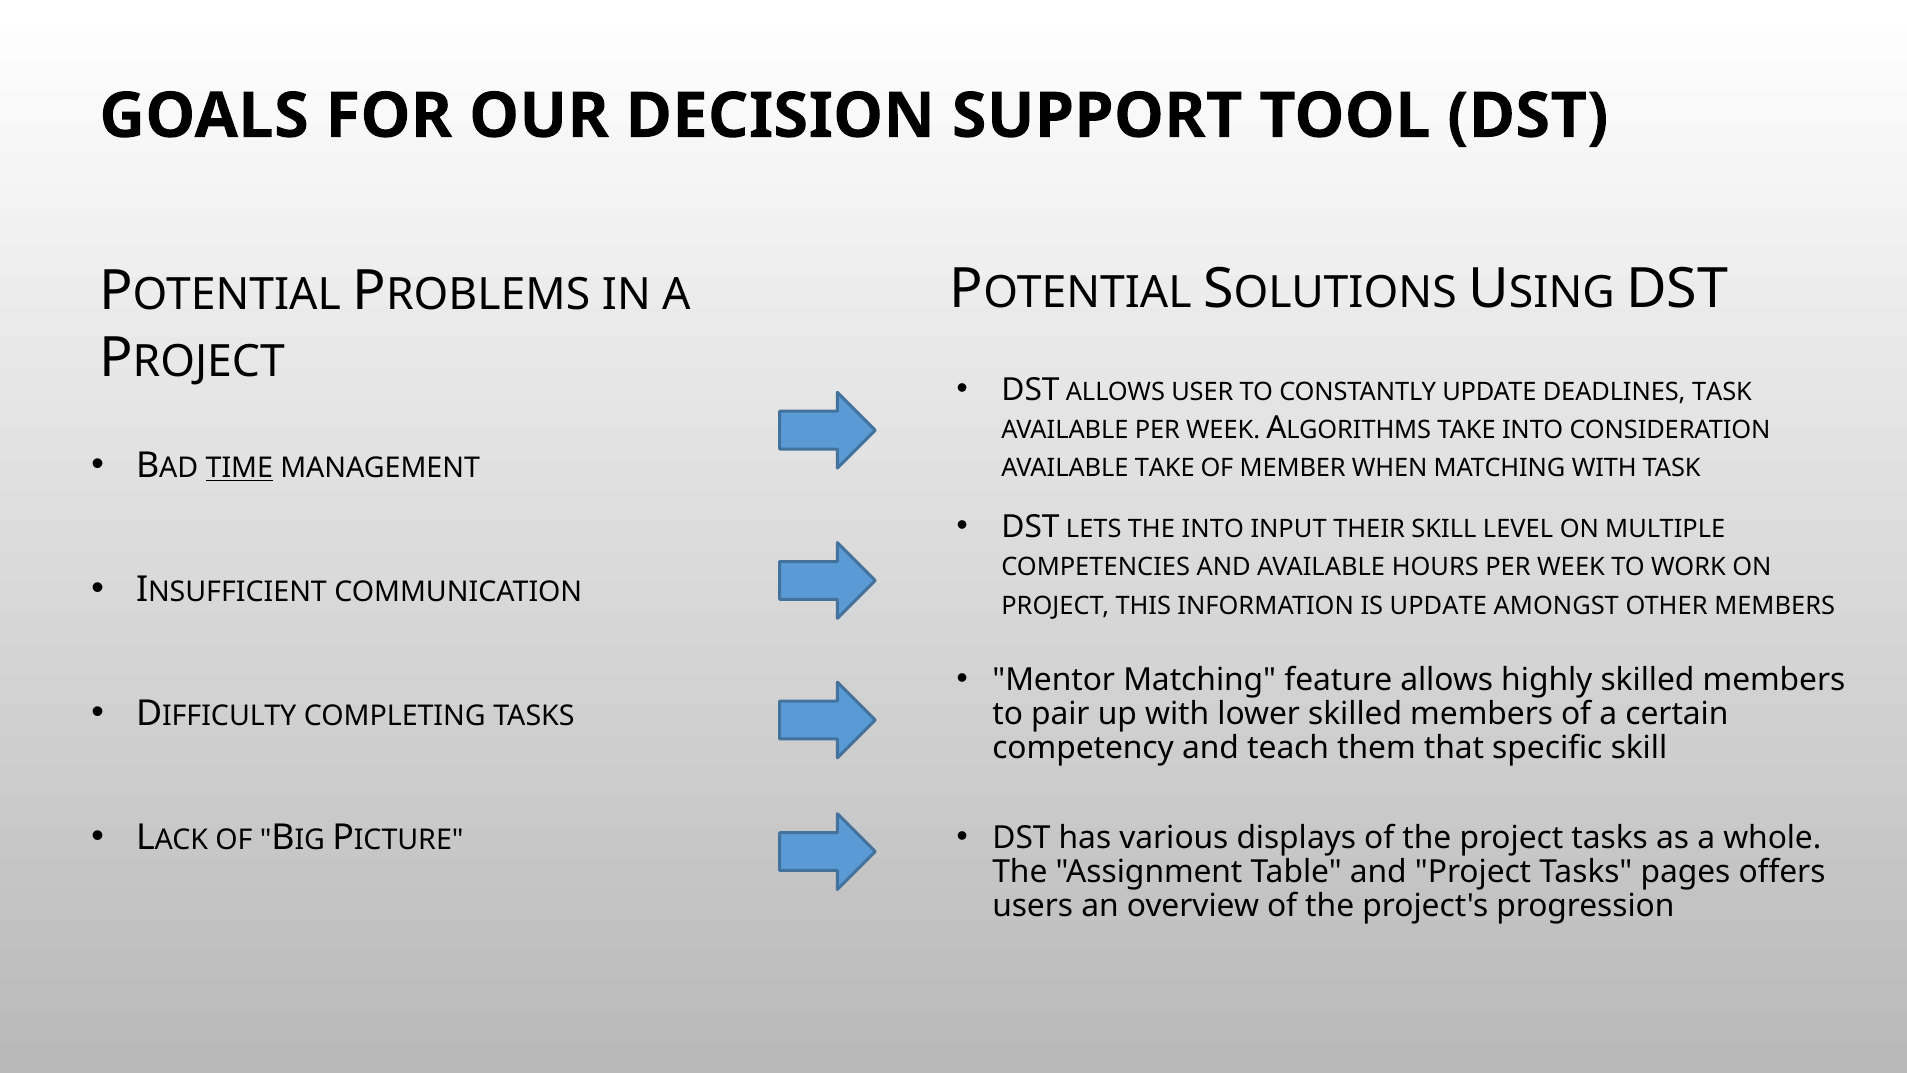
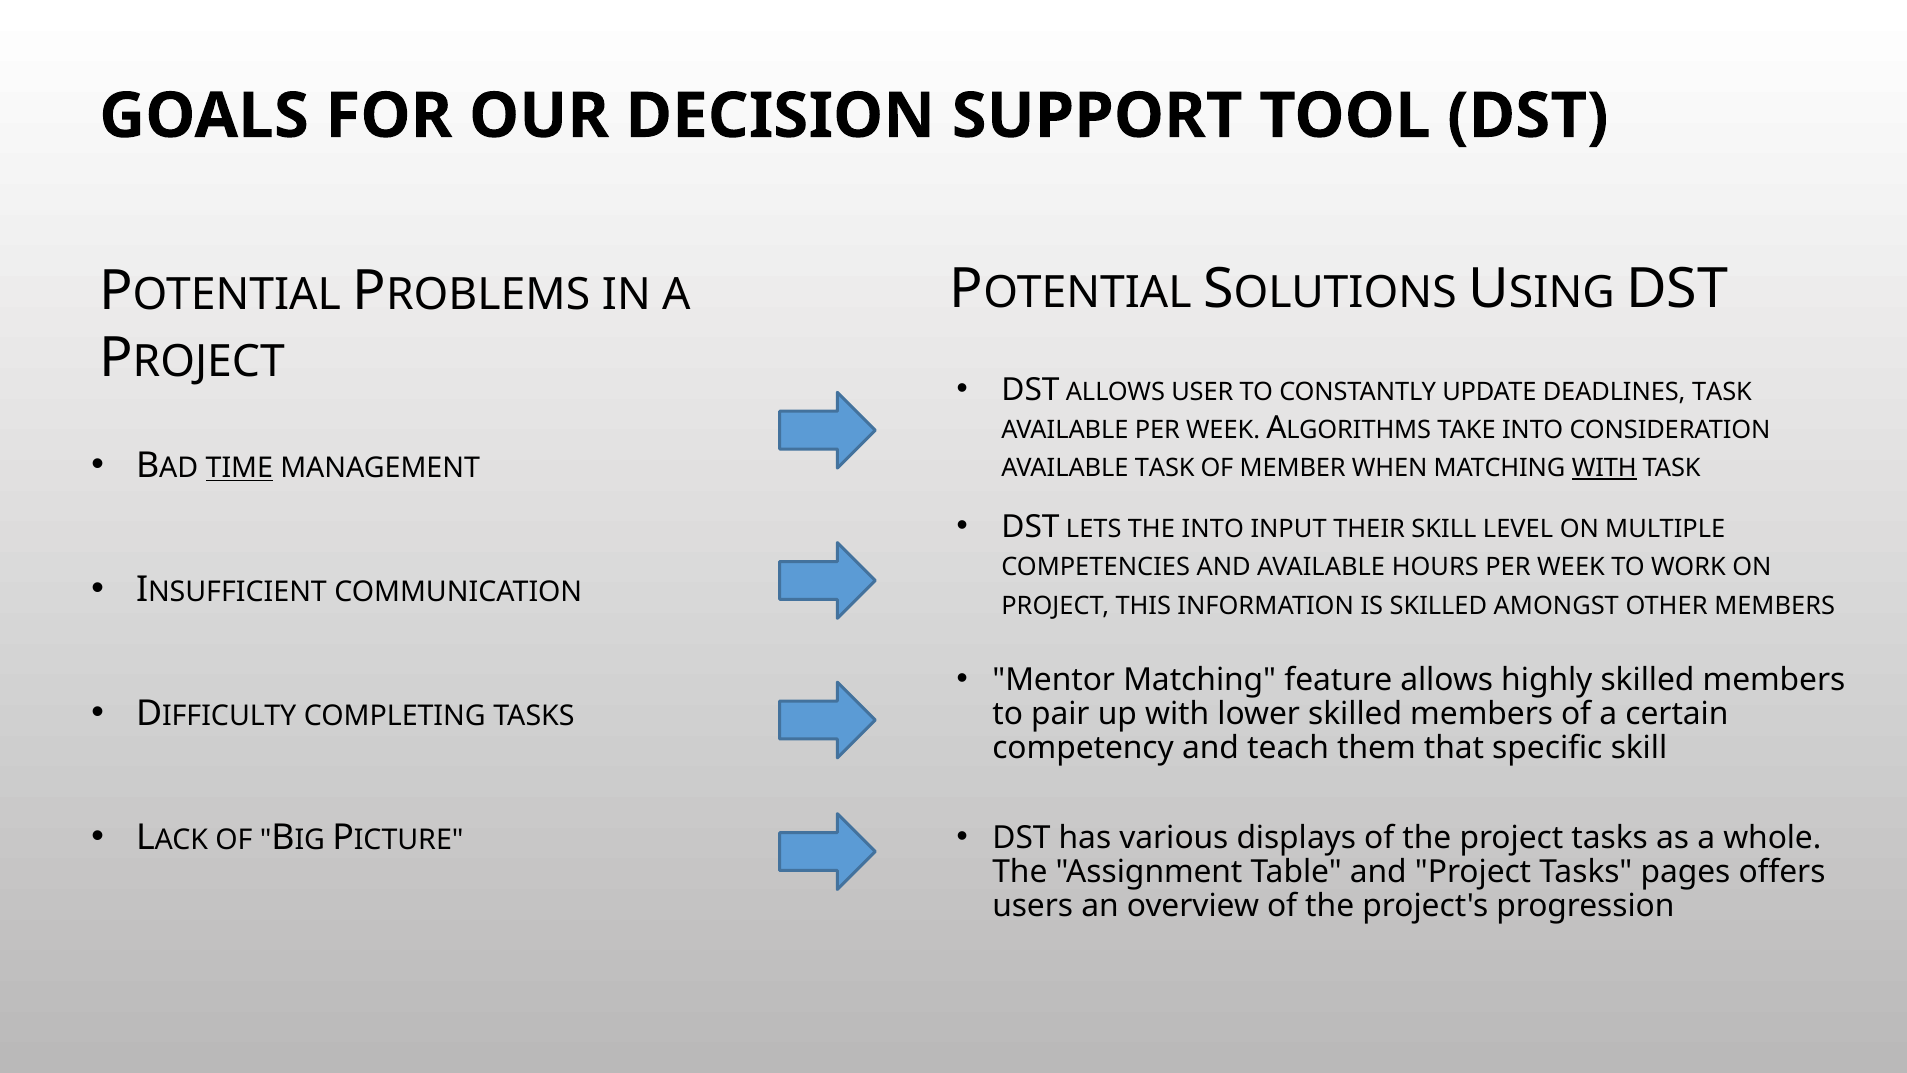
AVAILABLE TAKE: TAKE -> TASK
WITH at (1604, 468) underline: none -> present
IS UPDATE: UPDATE -> SKILLED
